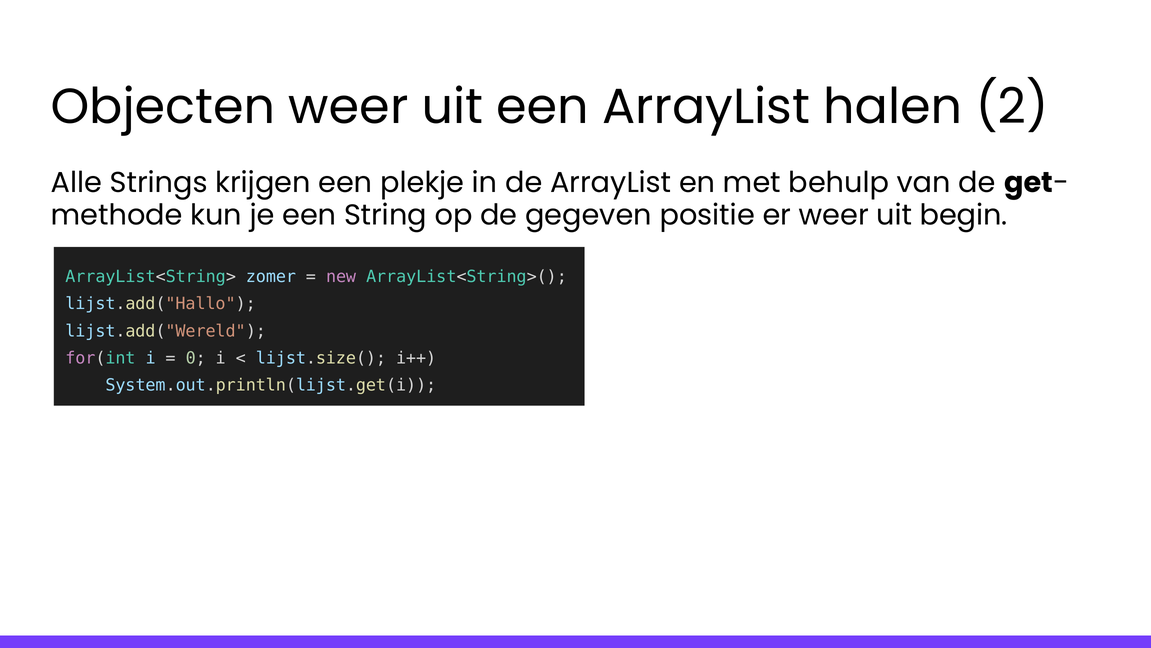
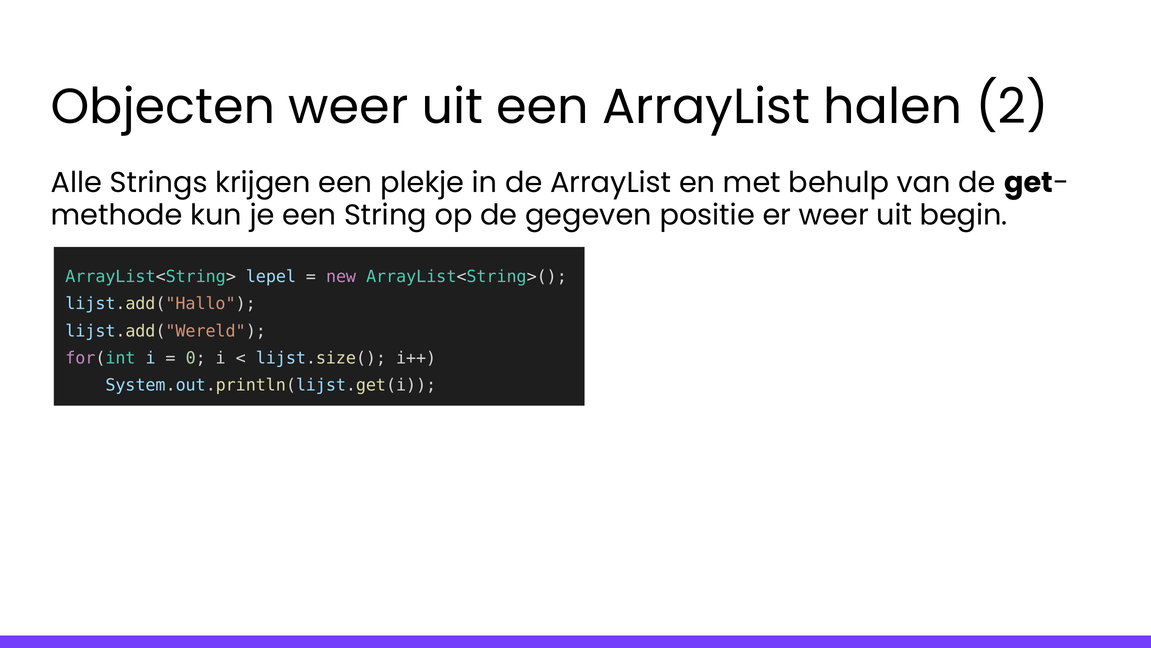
zomer: zomer -> lepel
